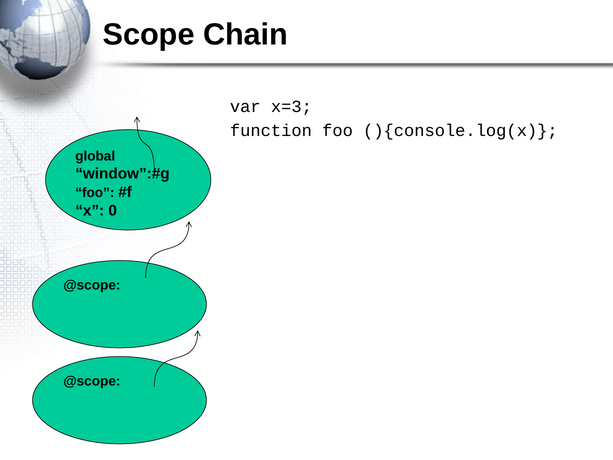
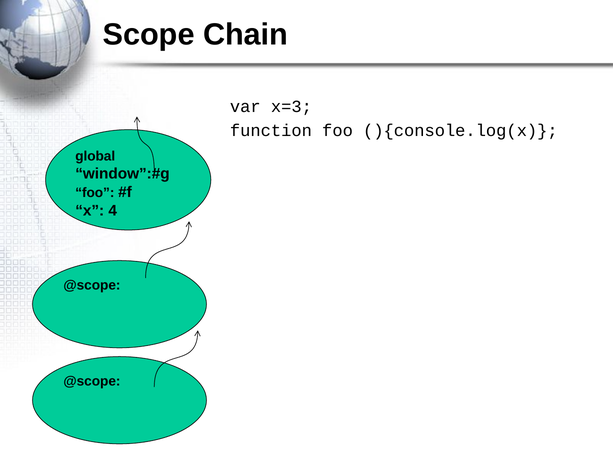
0: 0 -> 4
